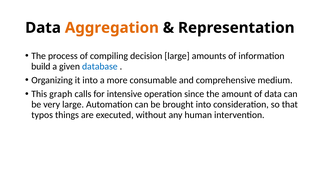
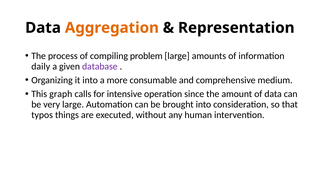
decision: decision -> problem
build: build -> daily
database colour: blue -> purple
